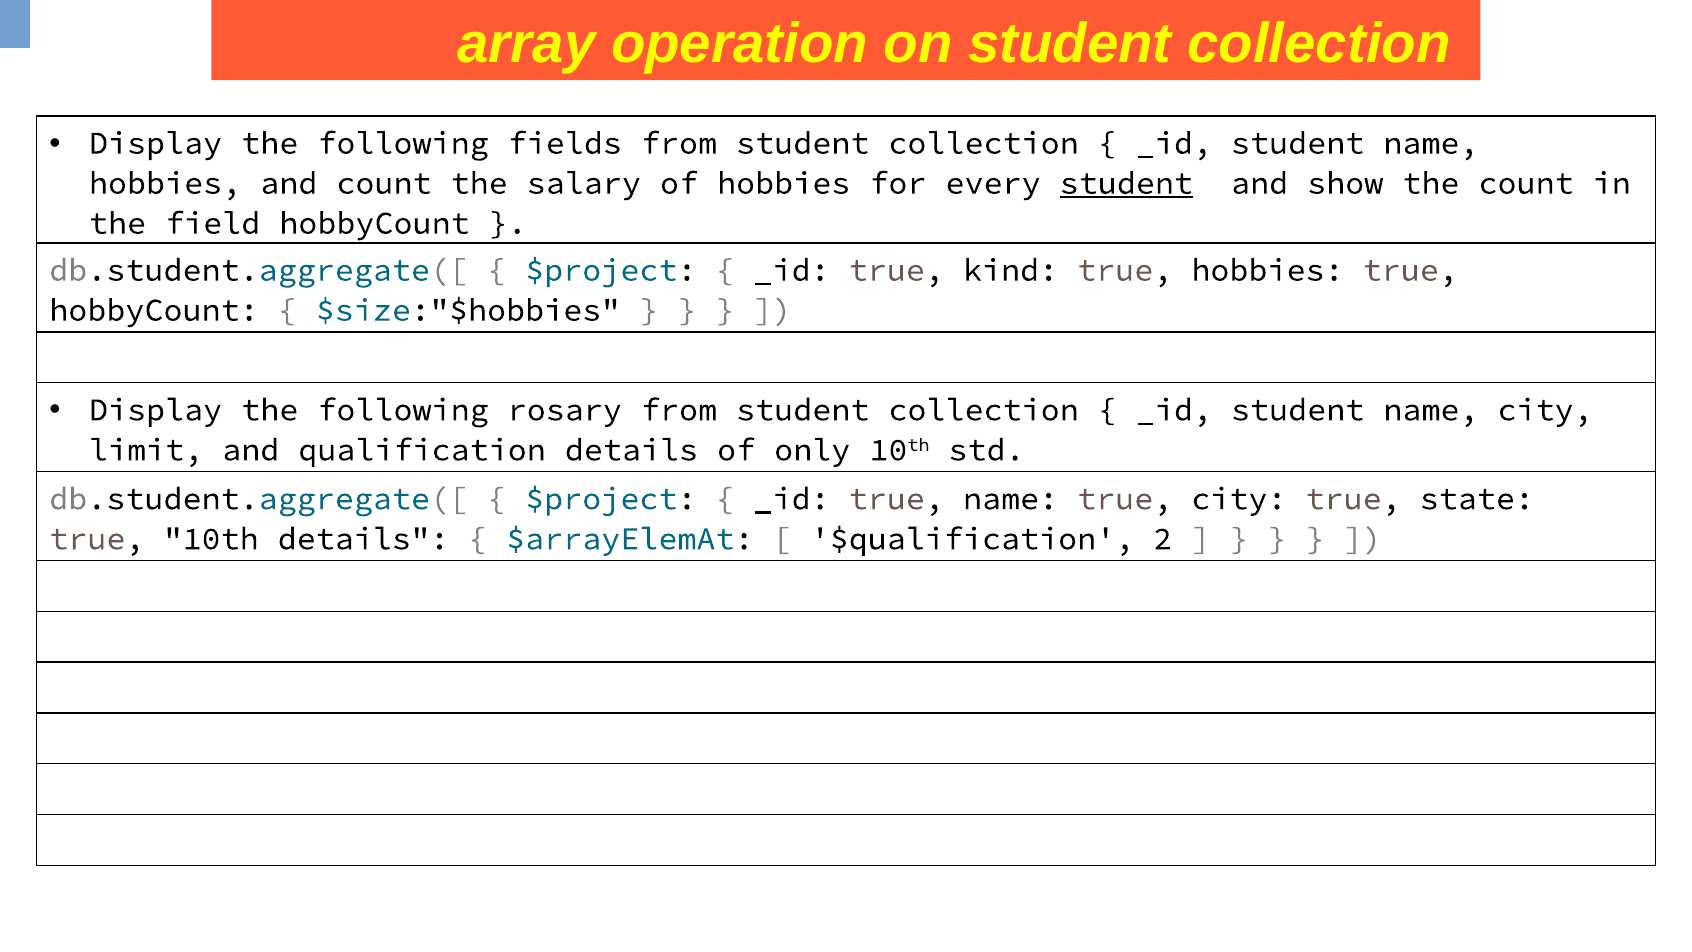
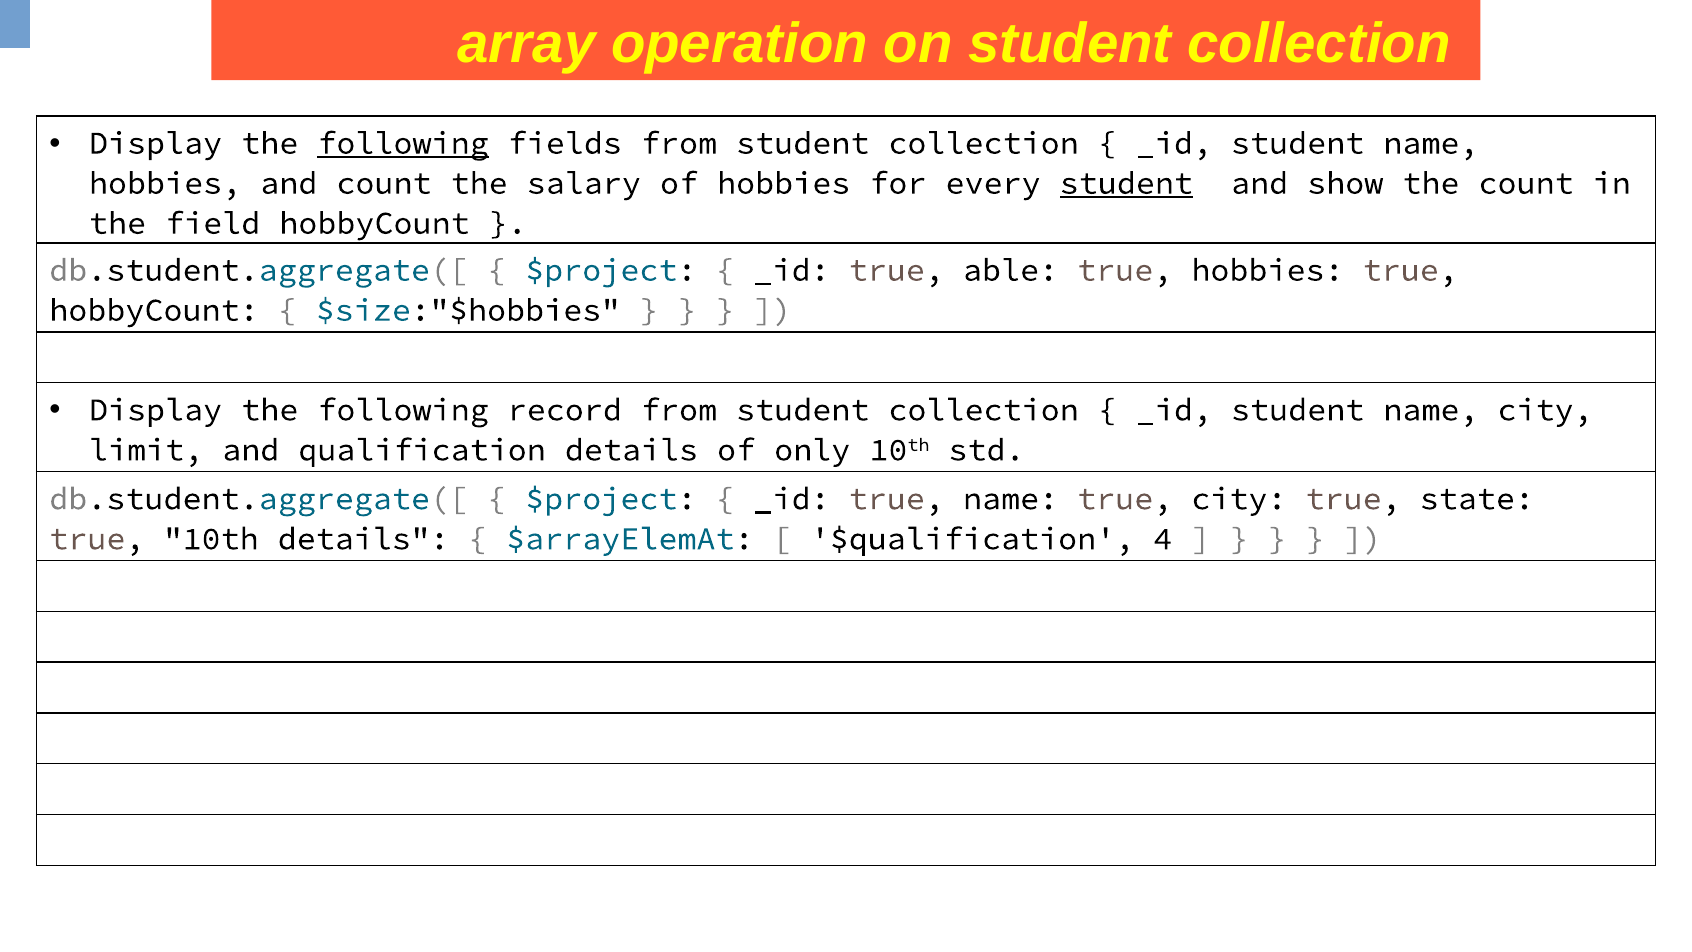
following at (403, 143) underline: none -> present
kind: kind -> able
rosary: rosary -> record
2: 2 -> 4
